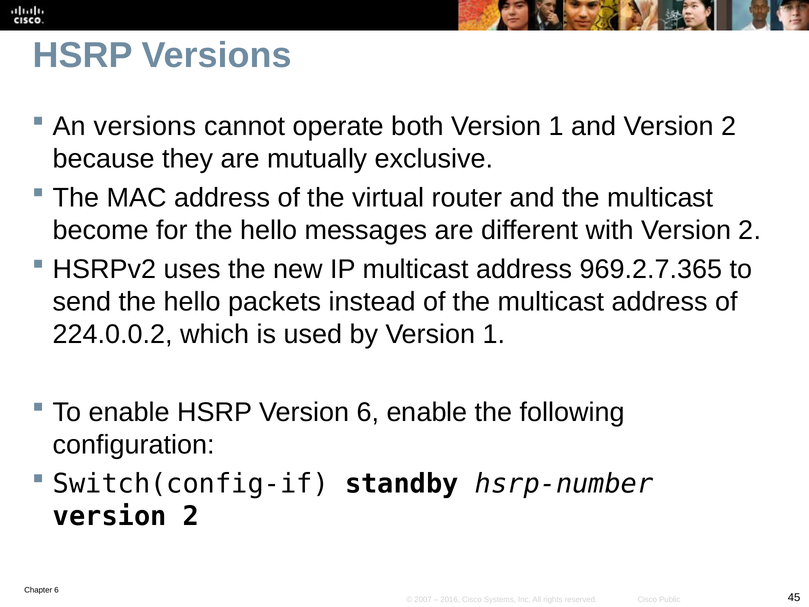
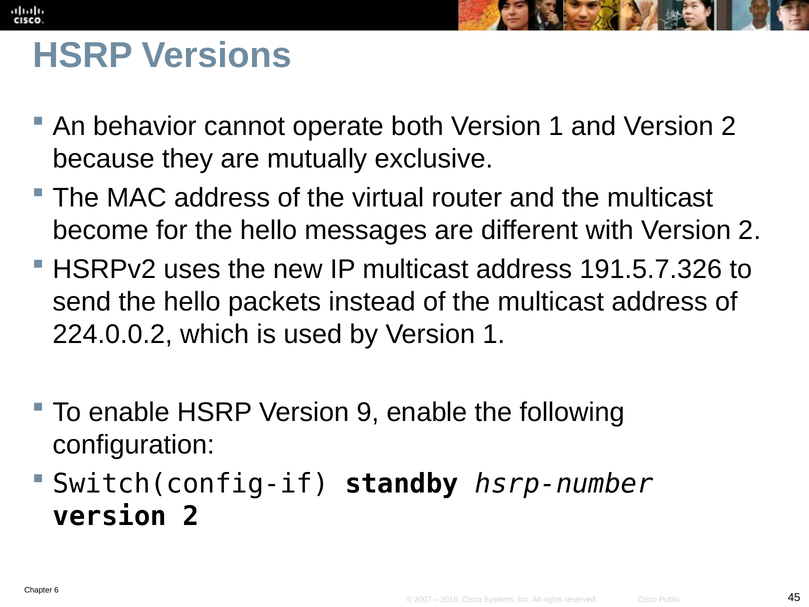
An versions: versions -> behavior
969.2.7.365: 969.2.7.365 -> 191.5.7.326
Version 6: 6 -> 9
